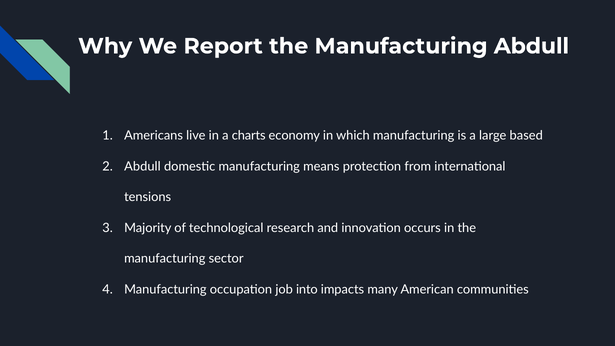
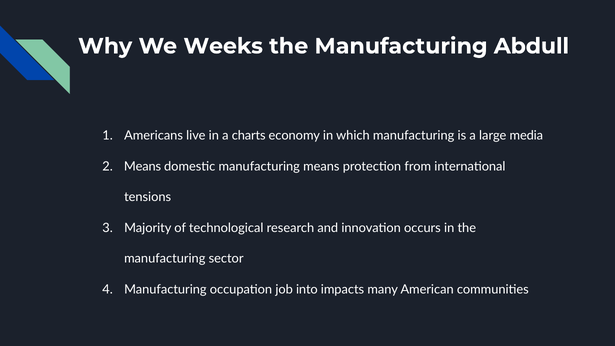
Report: Report -> Weeks
based: based -> media
Abdull at (142, 166): Abdull -> Means
